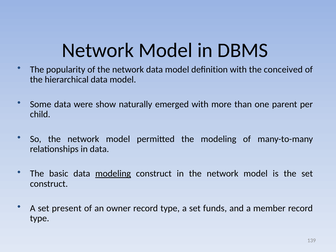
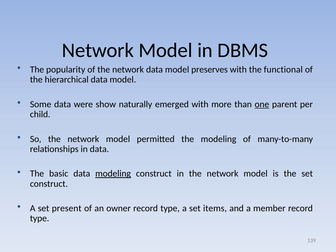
deﬁnition: deﬁnition -> preserves
conceived: conceived -> functional
one underline: none -> present
funds: funds -> items
